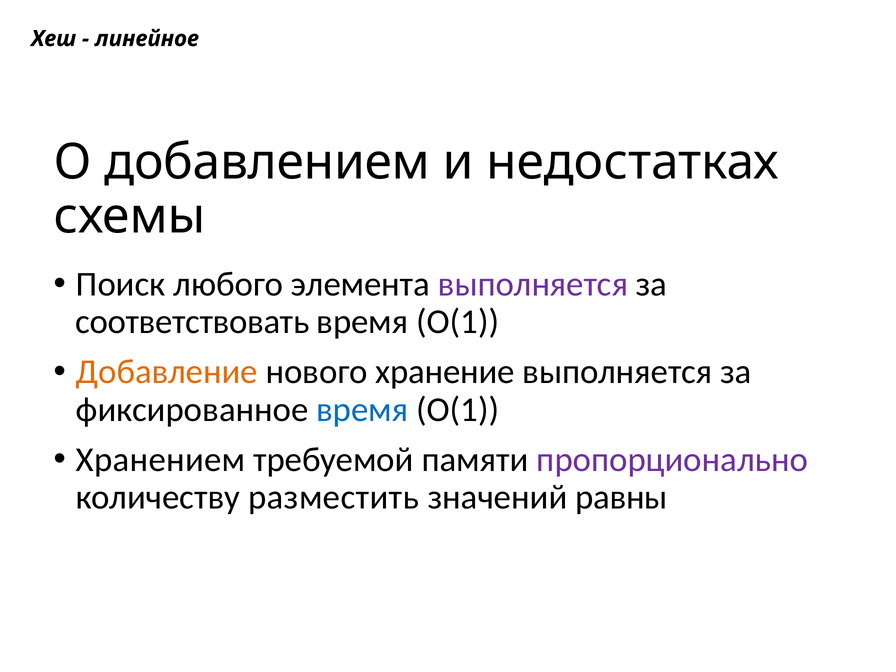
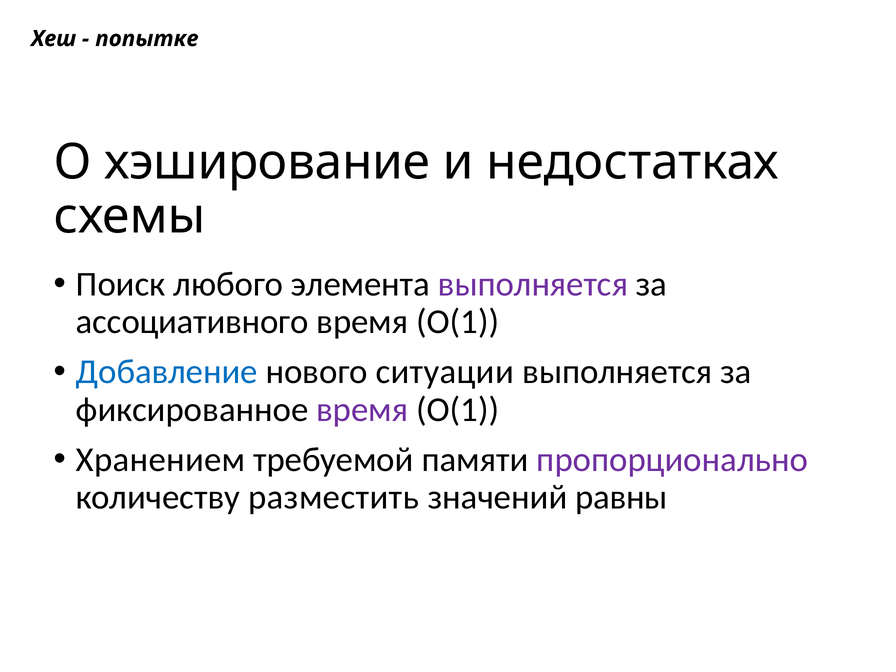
линейное: линейное -> попытке
добавлением: добавлением -> хэширование
соответствовать: соответствовать -> ассоциативного
Добавление colour: orange -> blue
хранение: хранение -> ситуации
время at (362, 410) colour: blue -> purple
